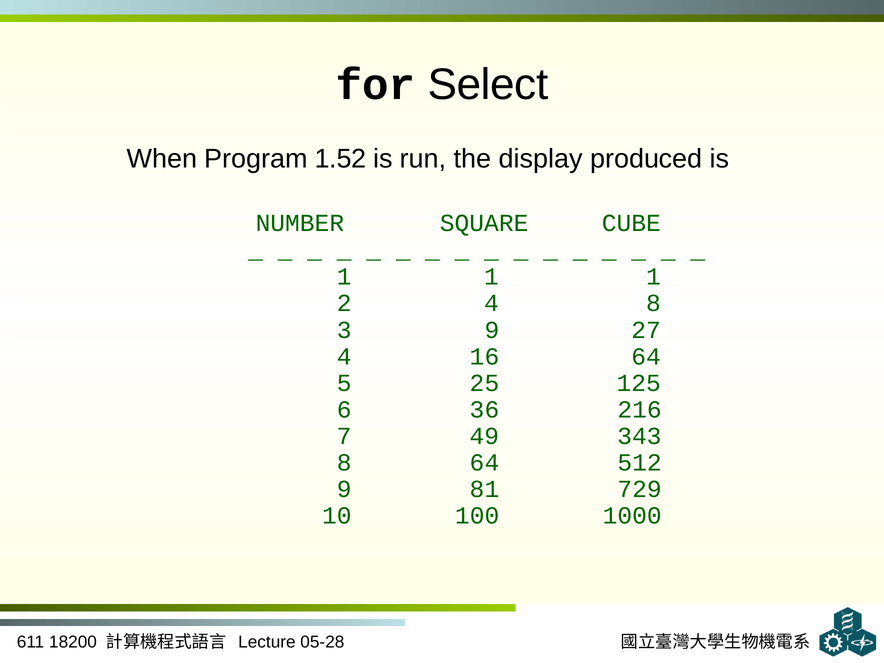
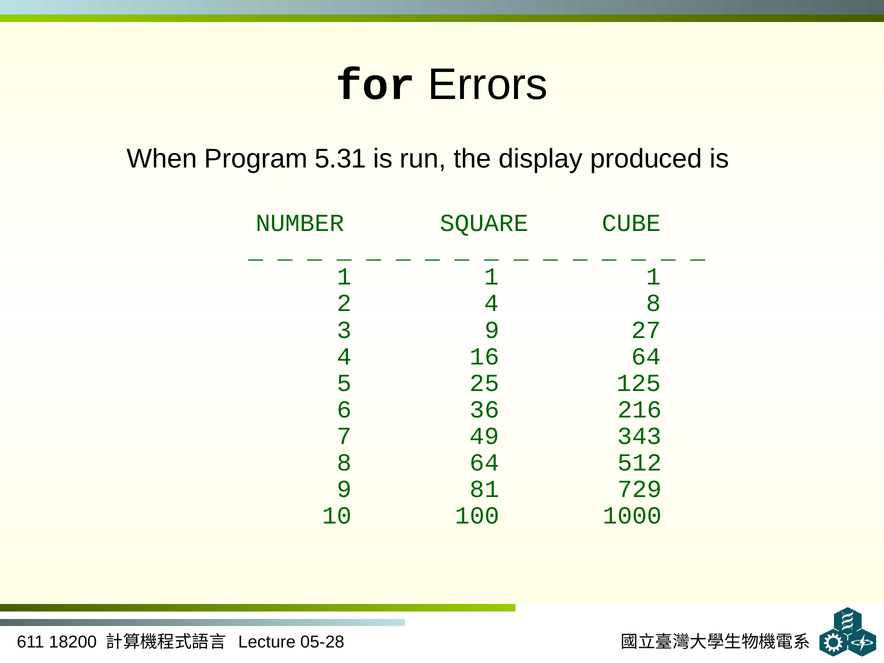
Select: Select -> Errors
1.52: 1.52 -> 5.31
